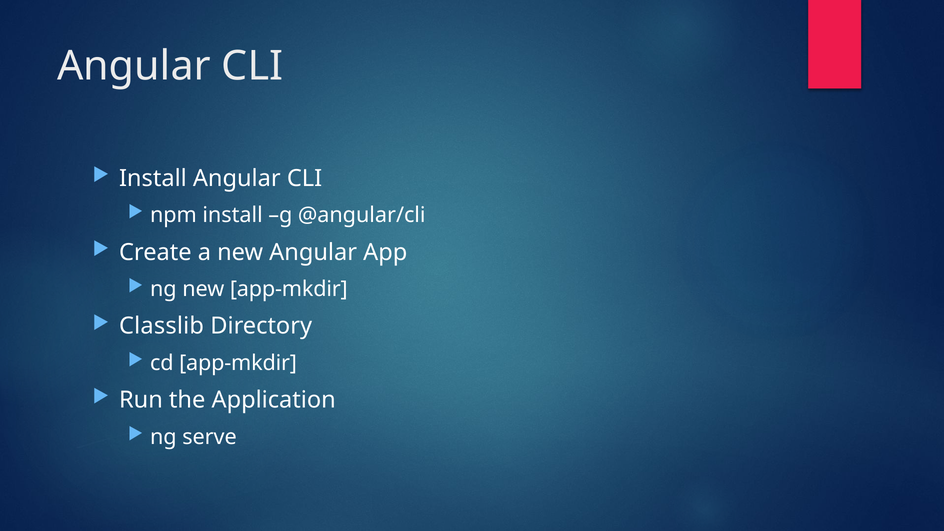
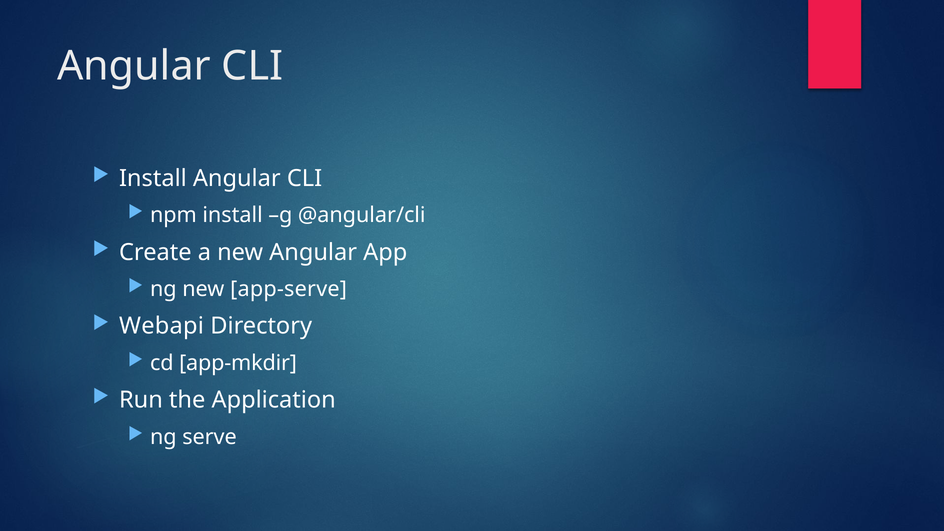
new app-mkdir: app-mkdir -> app-serve
Classlib: Classlib -> Webapi
